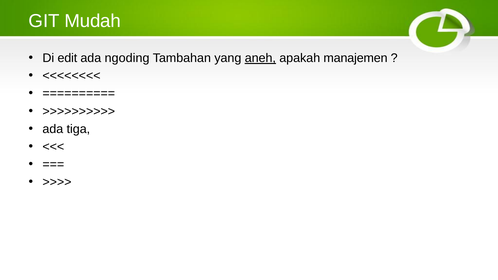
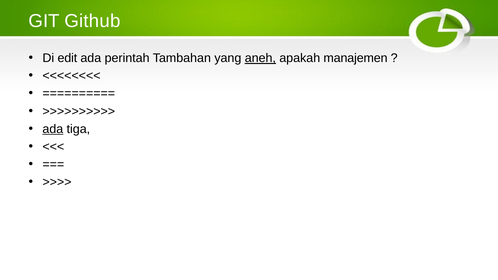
Mudah: Mudah -> Github
ngoding: ngoding -> perintah
ada at (53, 129) underline: none -> present
